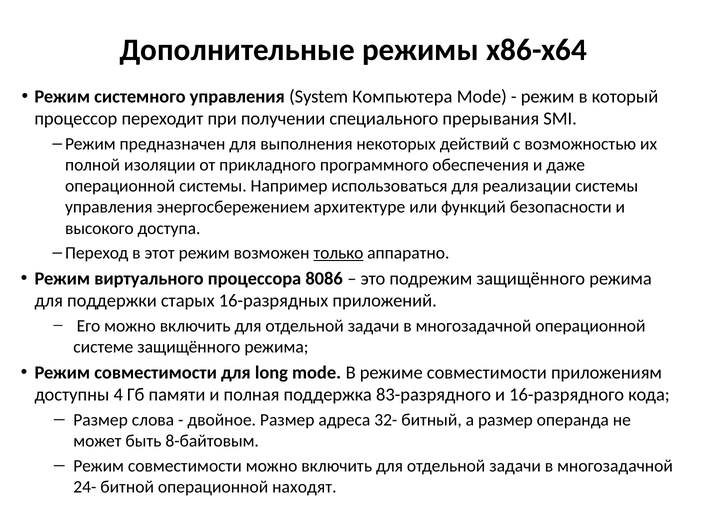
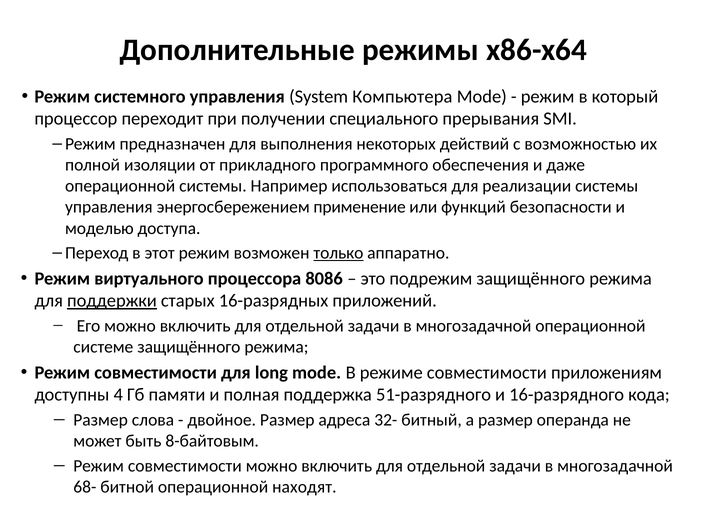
архитектуре: архитектуре -> применение
высокого: высокого -> моделью
поддержки underline: none -> present
83-разрядного: 83-разрядного -> 51-разрядного
24-: 24- -> 68-
